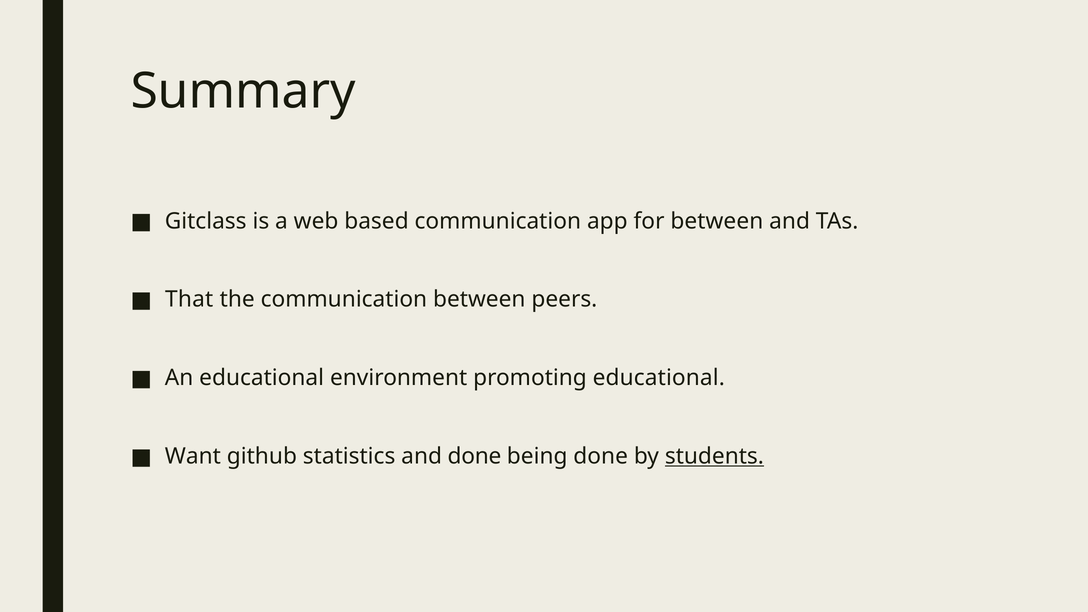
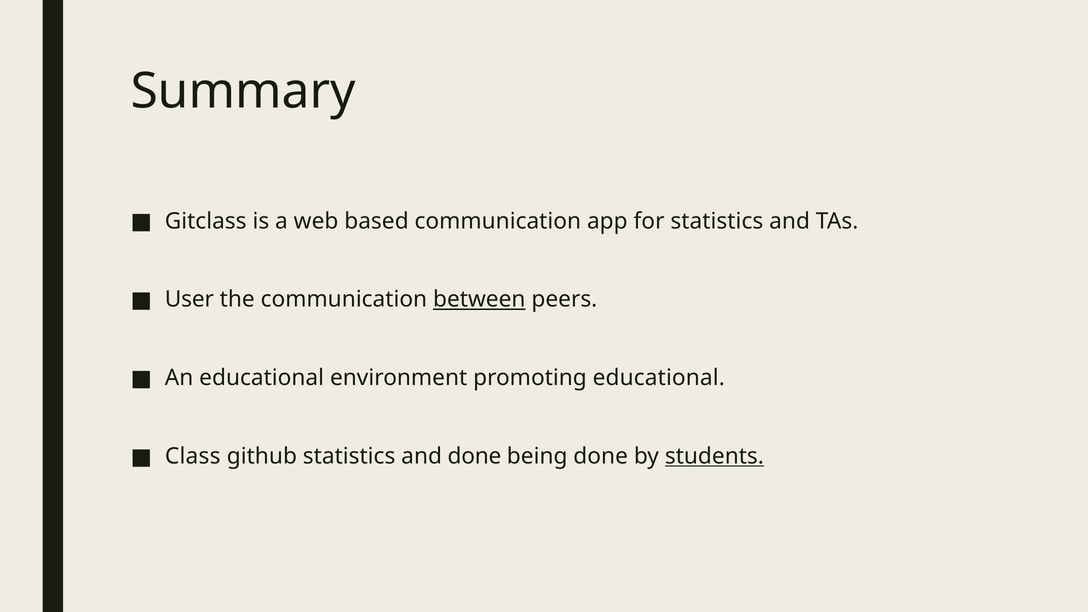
for between: between -> statistics
That: That -> User
between at (479, 299) underline: none -> present
Want: Want -> Class
